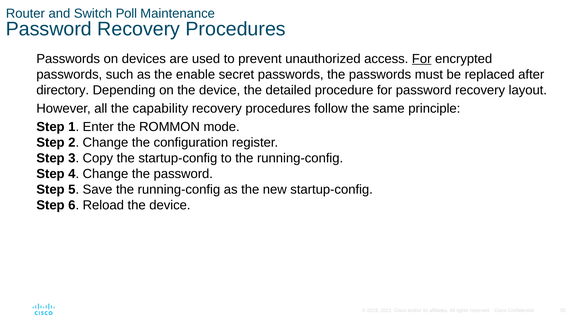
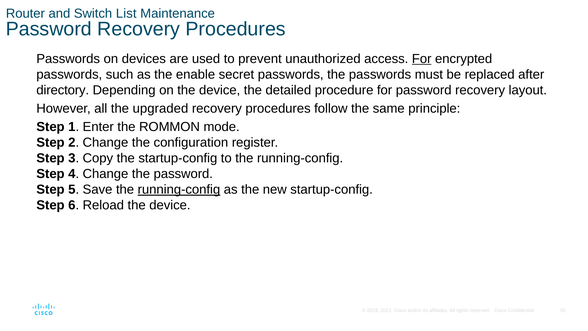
Poll: Poll -> List
capability: capability -> upgraded
running-config at (179, 189) underline: none -> present
